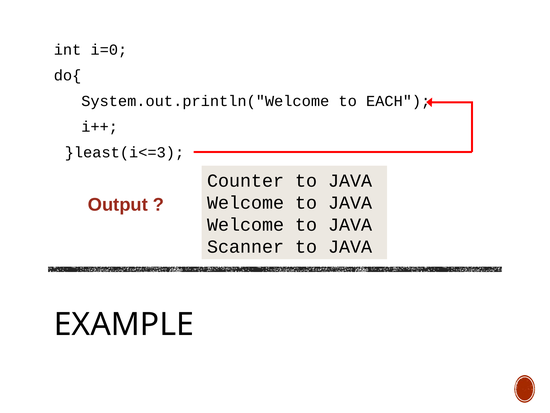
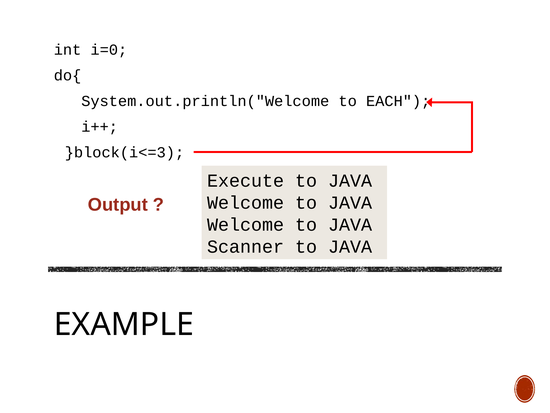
}least(i<=3: }least(i<=3 -> }block(i<=3
Counter: Counter -> Execute
